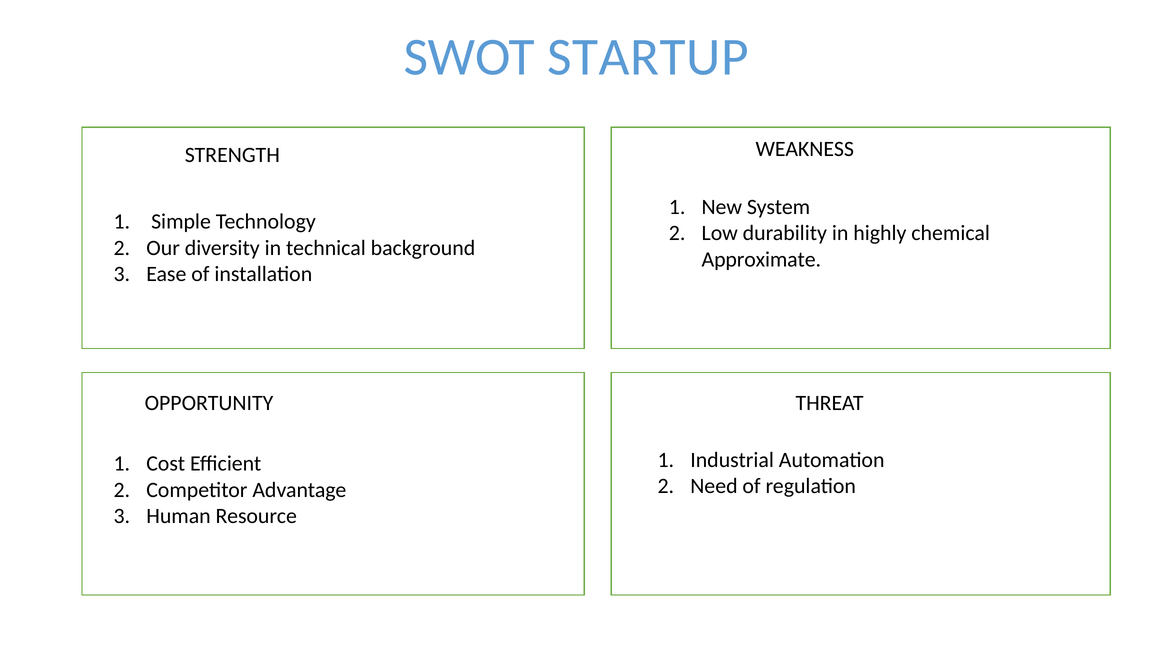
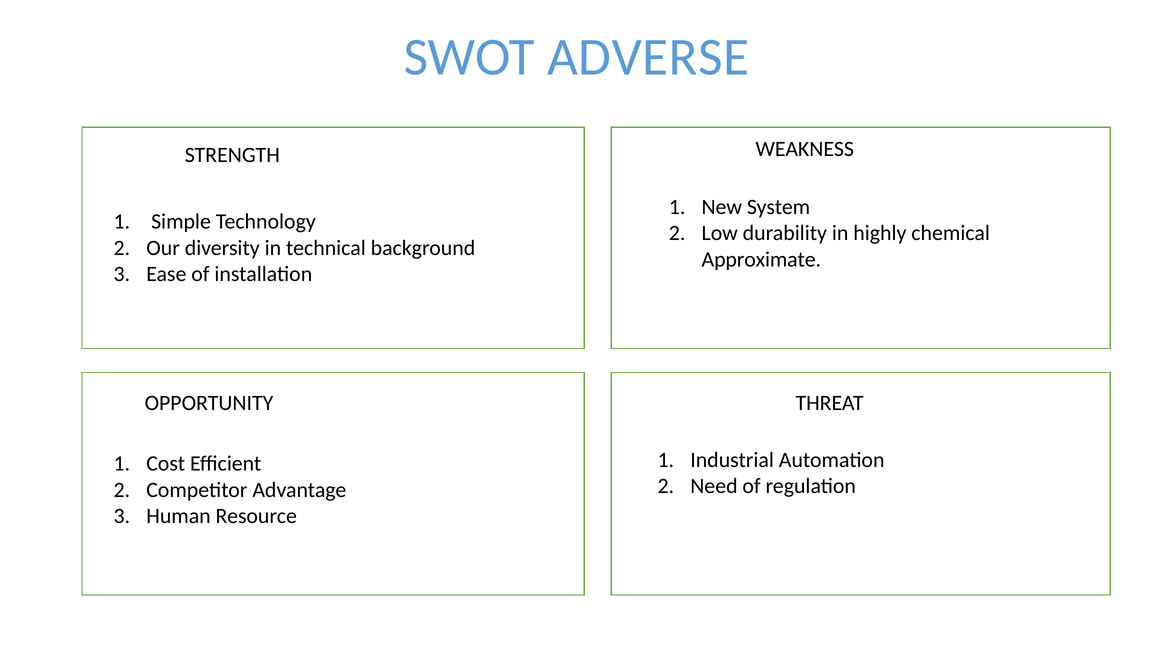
STARTUP: STARTUP -> ADVERSE
